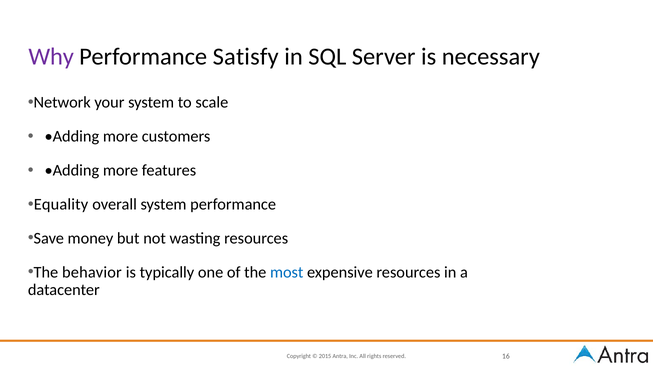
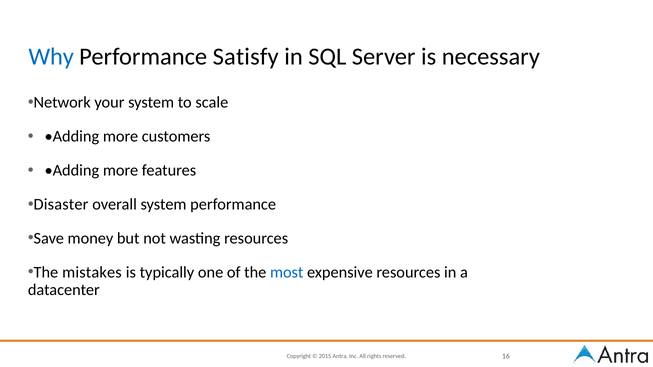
Why colour: purple -> blue
Equality: Equality -> Disaster
behavior: behavior -> mistakes
